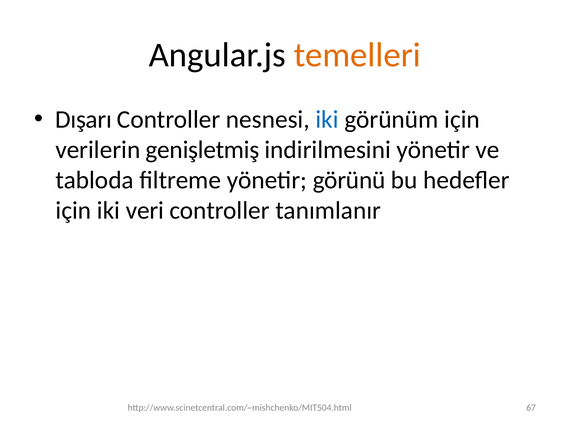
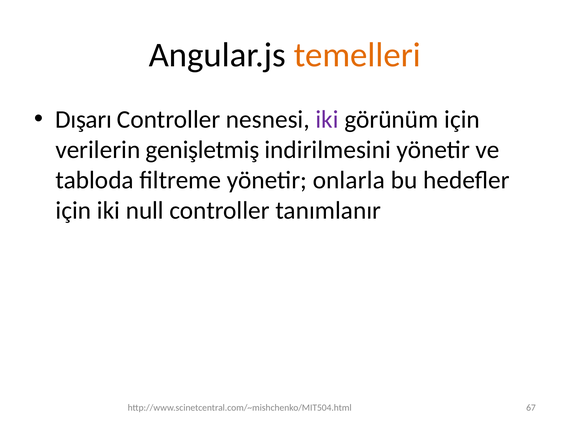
iki at (327, 120) colour: blue -> purple
görünü: görünü -> onlarla
veri: veri -> null
